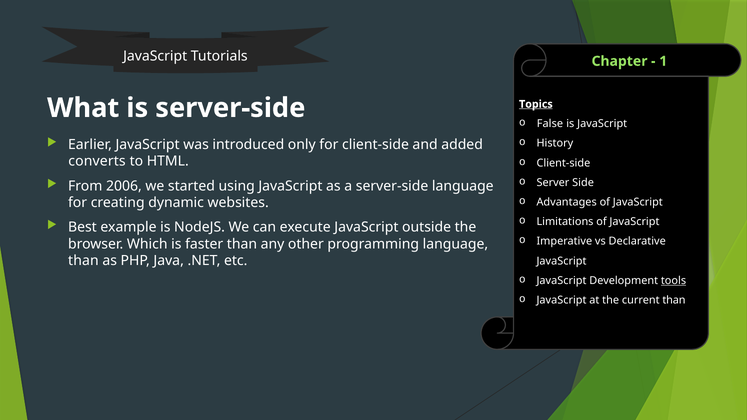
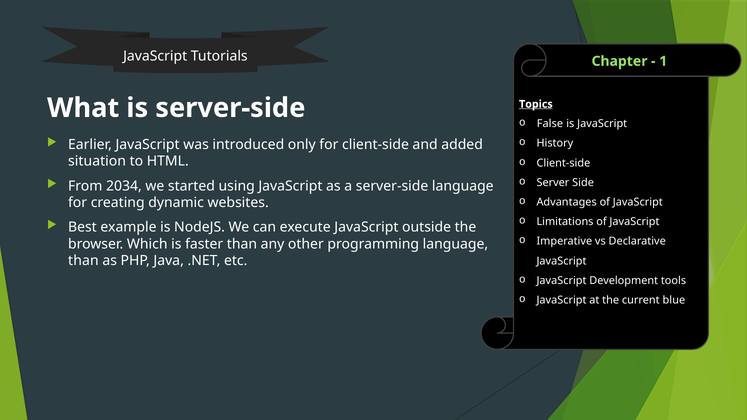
converts: converts -> situation
2006: 2006 -> 2034
tools underline: present -> none
current than: than -> blue
